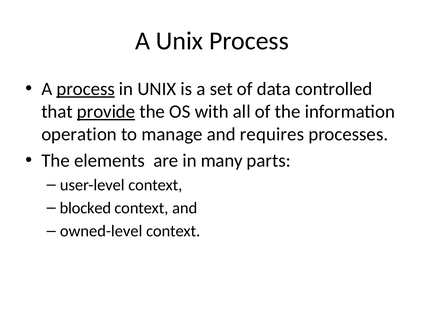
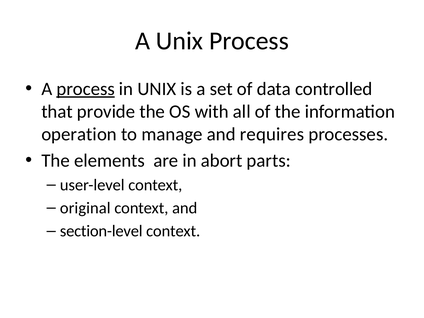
provide underline: present -> none
many: many -> abort
blocked: blocked -> original
owned-level: owned-level -> section-level
